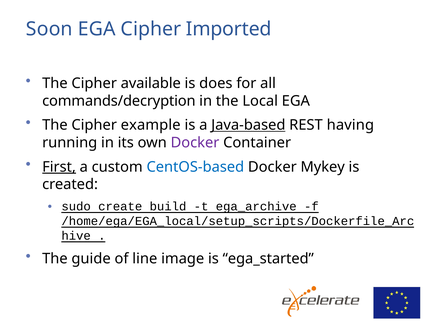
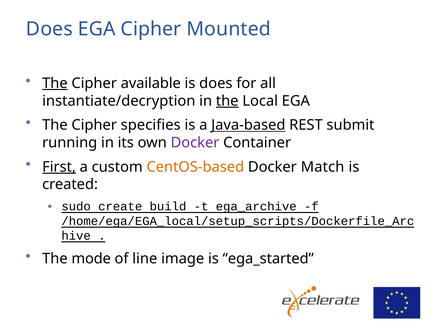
Soon at (49, 29): Soon -> Does
Imported: Imported -> Mounted
The at (55, 83) underline: none -> present
commands/decryption: commands/decryption -> instantiate/decryption
the at (227, 101) underline: none -> present
example: example -> specifies
having: having -> submit
CentOS-based colour: blue -> orange
Mykey: Mykey -> Match
guide: guide -> mode
